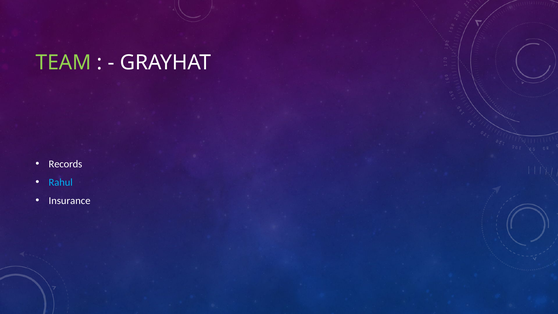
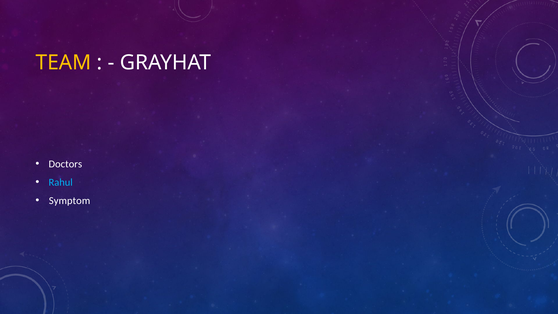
TEAM colour: light green -> yellow
Records: Records -> Doctors
Insurance: Insurance -> Symptom
